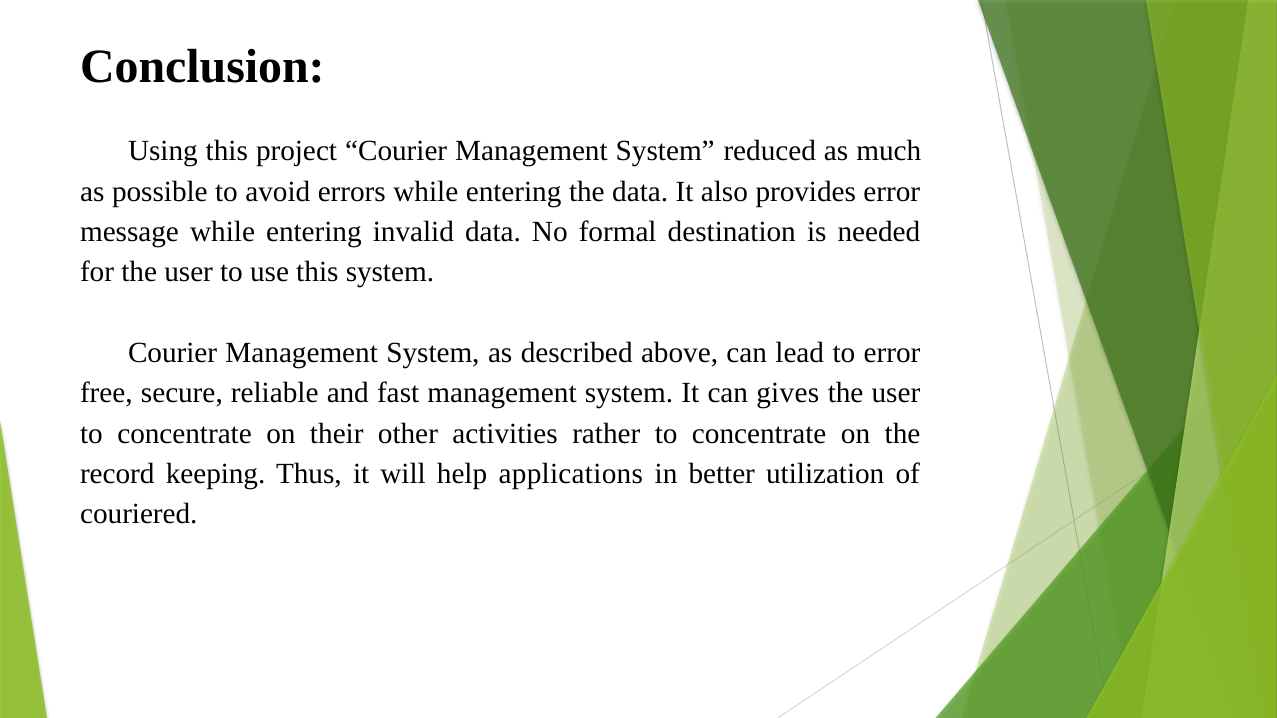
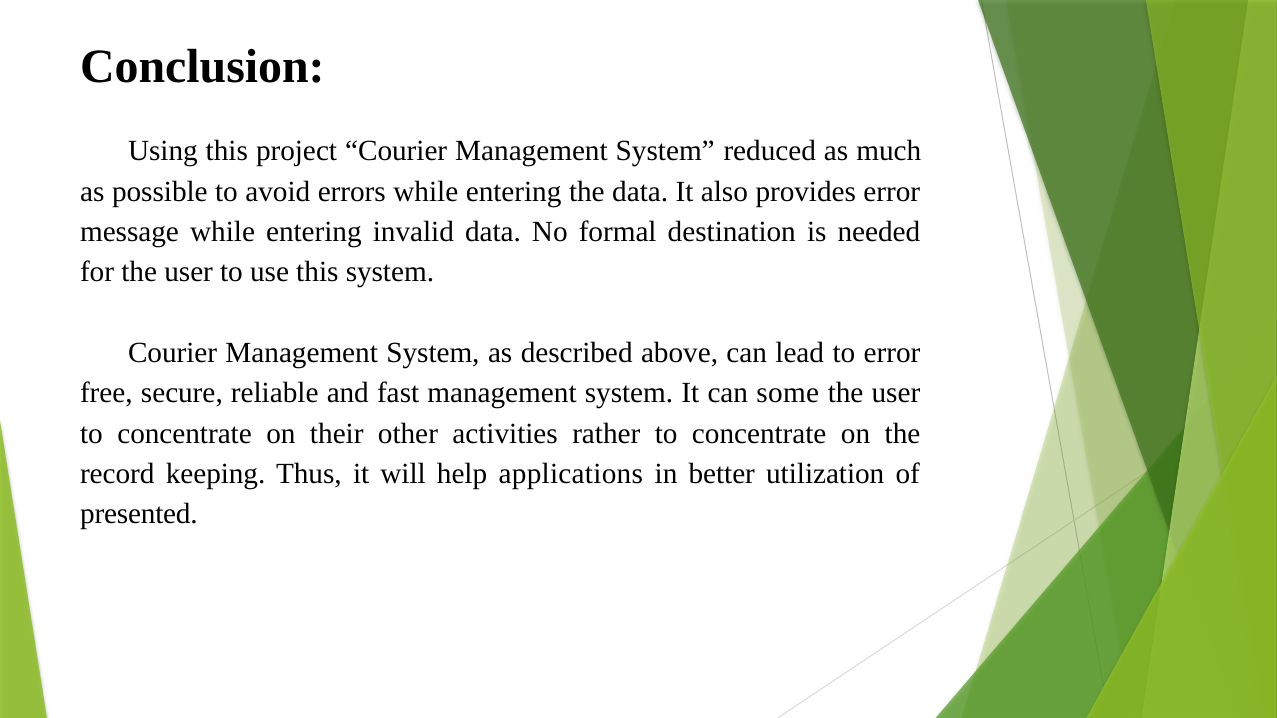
gives: gives -> some
couriered: couriered -> presented
